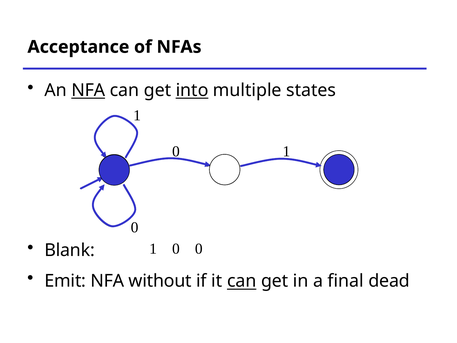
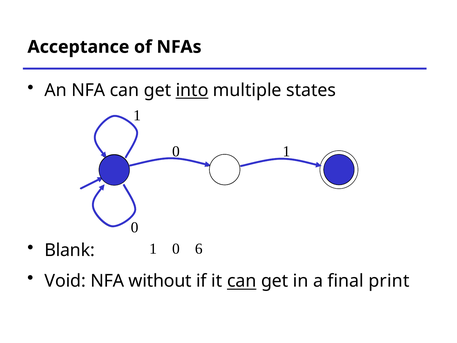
NFA at (88, 90) underline: present -> none
0 0: 0 -> 6
Emit: Emit -> Void
dead: dead -> print
